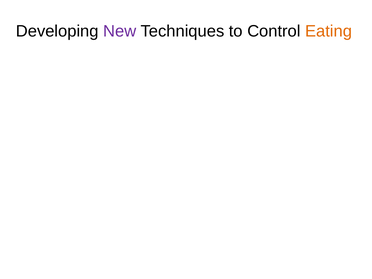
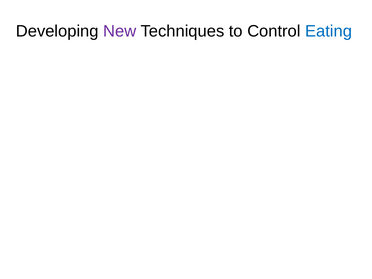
Eating colour: orange -> blue
